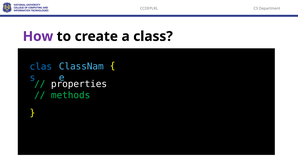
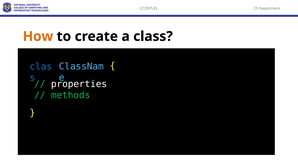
How colour: purple -> orange
